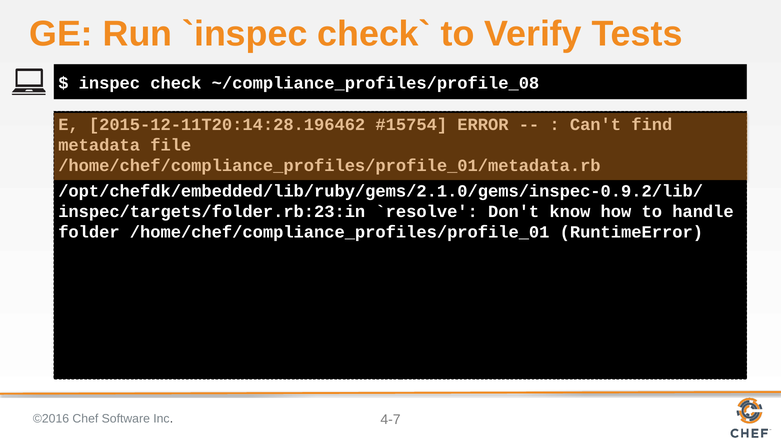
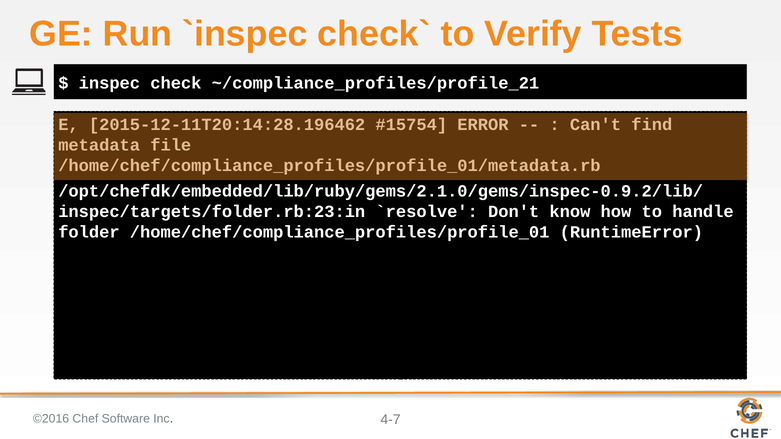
~/compliance_profiles/profile_08: ~/compliance_profiles/profile_08 -> ~/compliance_profiles/profile_21
